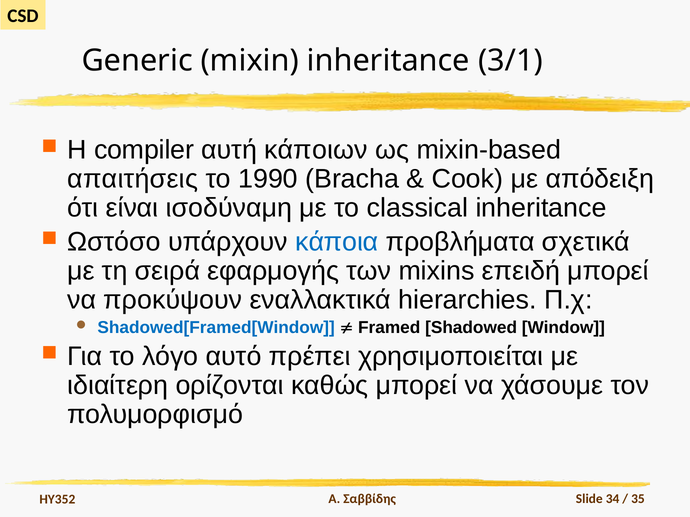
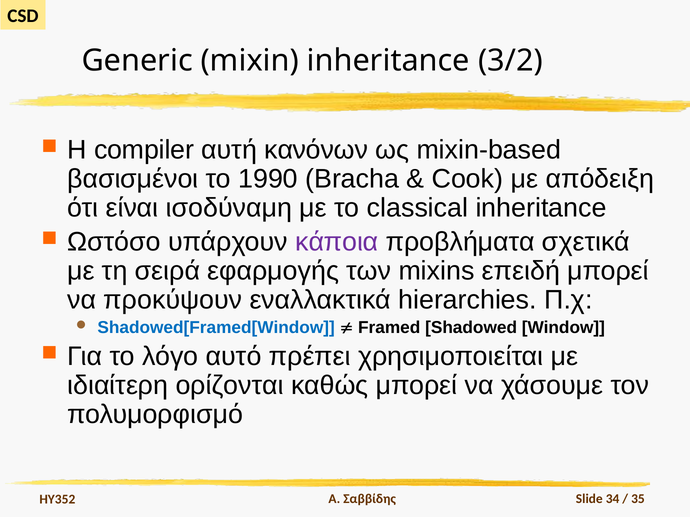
3/1: 3/1 -> 3/2
κάποιων: κάποιων -> κανόνων
απαιτήσεις: απαιτήσεις -> βασισμένοι
κάποια colour: blue -> purple
